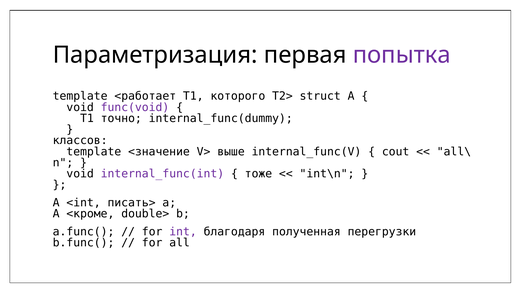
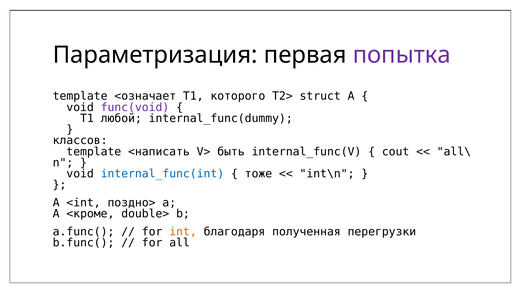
<работает: <работает -> <означает
точно: точно -> любой
<значение: <значение -> <написать
выше: выше -> быть
internal_func(int colour: purple -> blue
писать>: писать> -> поздно>
int colour: purple -> orange
